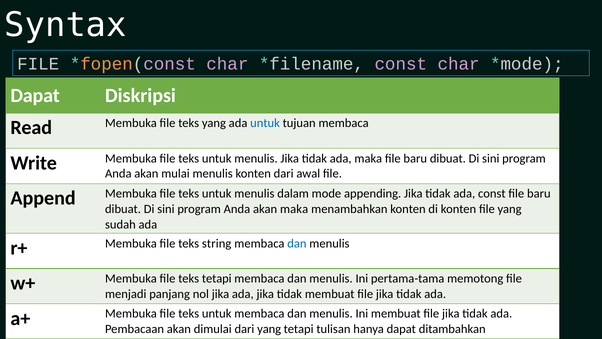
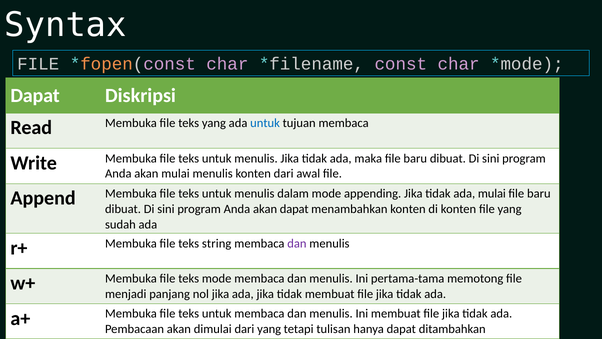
ada const: const -> mulai
akan maka: maka -> dapat
dan at (297, 243) colour: blue -> purple
teks tetapi: tetapi -> mode
